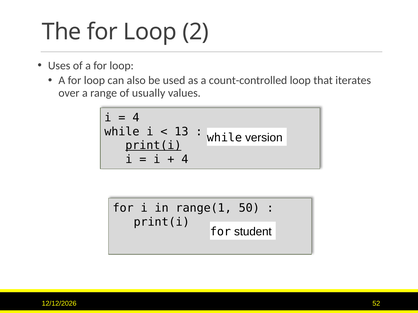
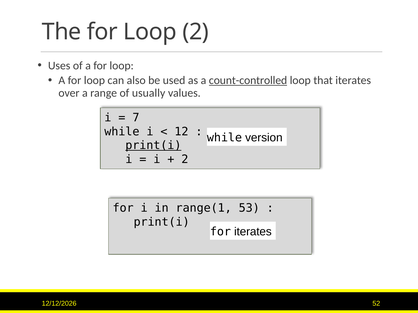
count-controlled underline: none -> present
4 at (136, 118): 4 -> 7
13: 13 -> 12
4 at (185, 160): 4 -> 2
50: 50 -> 53
for student: student -> iterates
